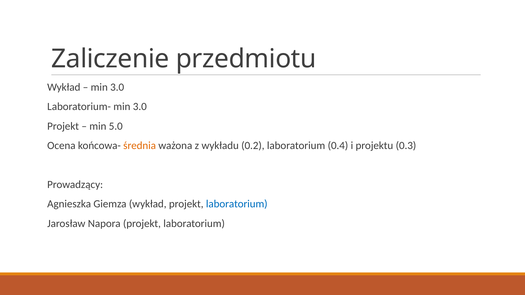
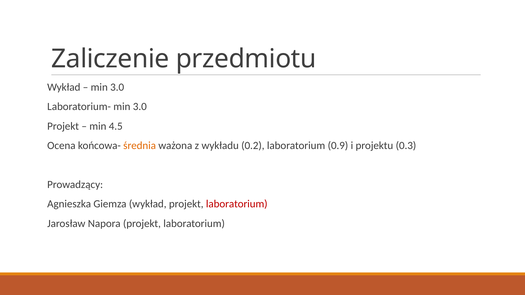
5.0: 5.0 -> 4.5
0.4: 0.4 -> 0.9
laboratorium at (237, 204) colour: blue -> red
